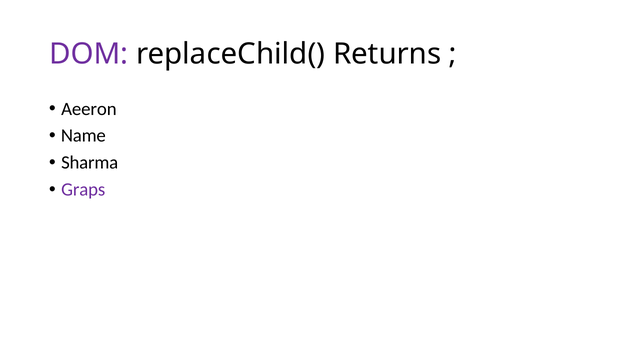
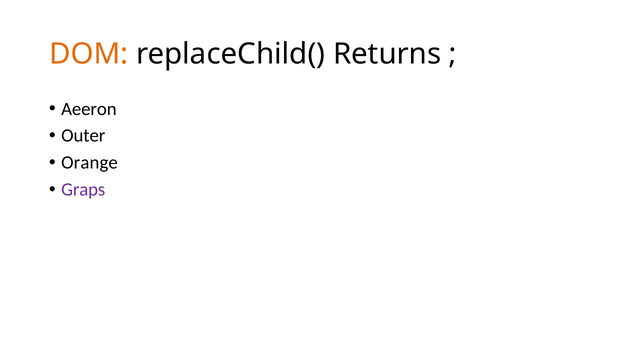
DOM colour: purple -> orange
Name: Name -> Outer
Sharma: Sharma -> Orange
